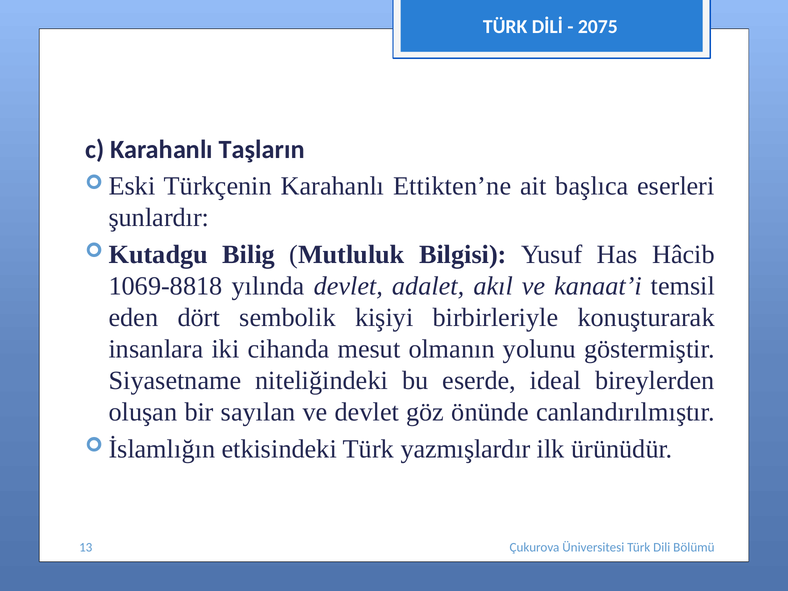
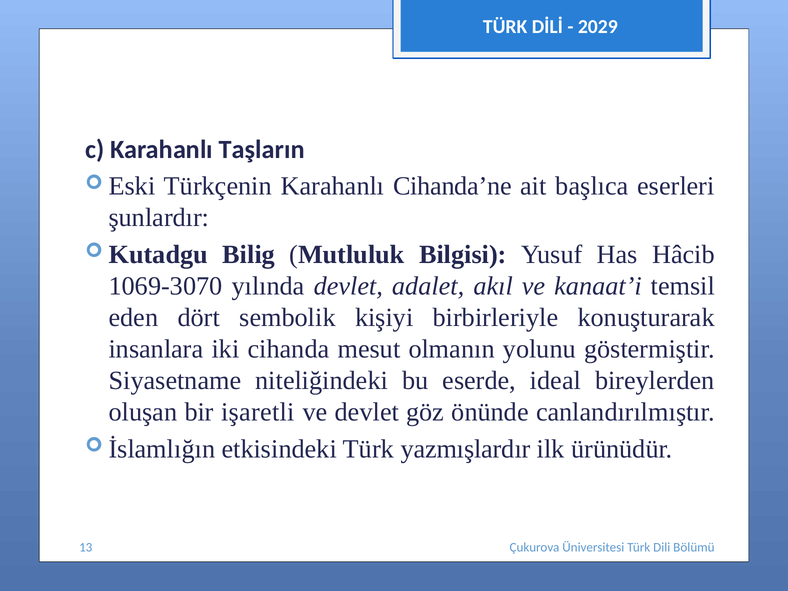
2075: 2075 -> 2029
Ettikten’ne: Ettikten’ne -> Cihanda’ne
1069-8818: 1069-8818 -> 1069-3070
sayılan: sayılan -> işaretli
